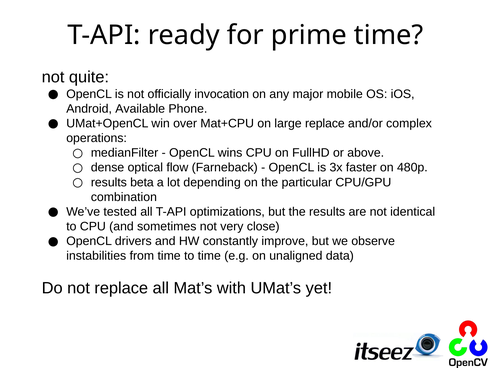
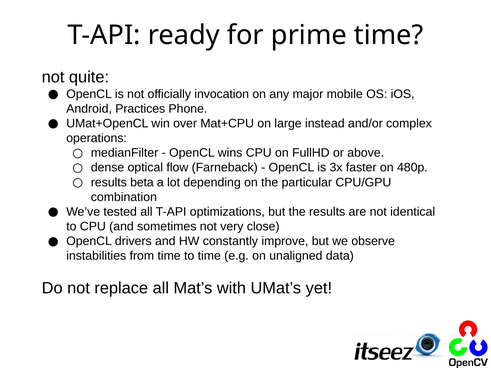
Available: Available -> Practices
large replace: replace -> instead
